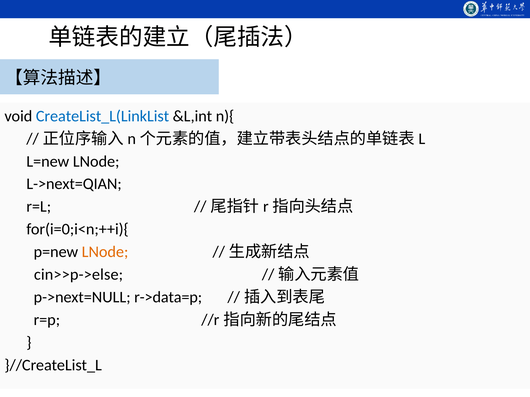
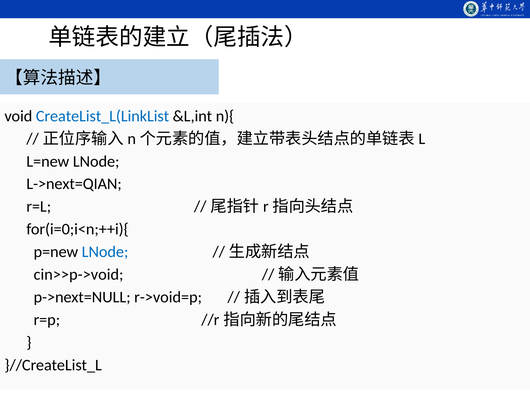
LNode at (105, 252) colour: orange -> blue
cin>>p->else: cin>>p->else -> cin>>p->void
r->data=p: r->data=p -> r->void=p
